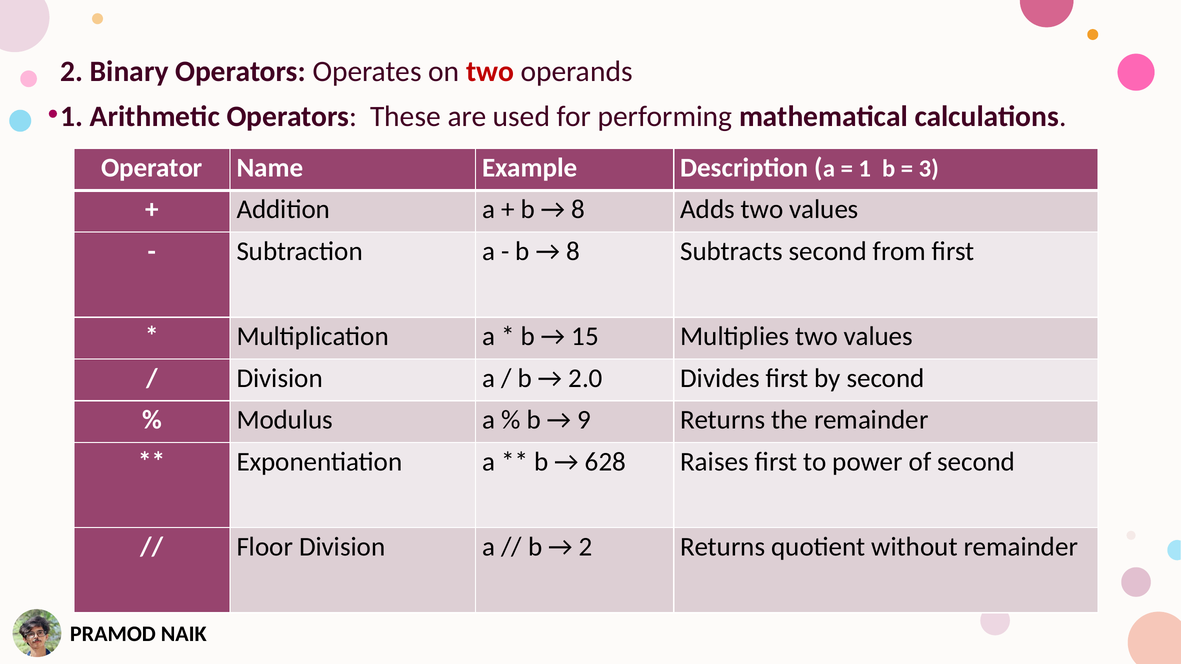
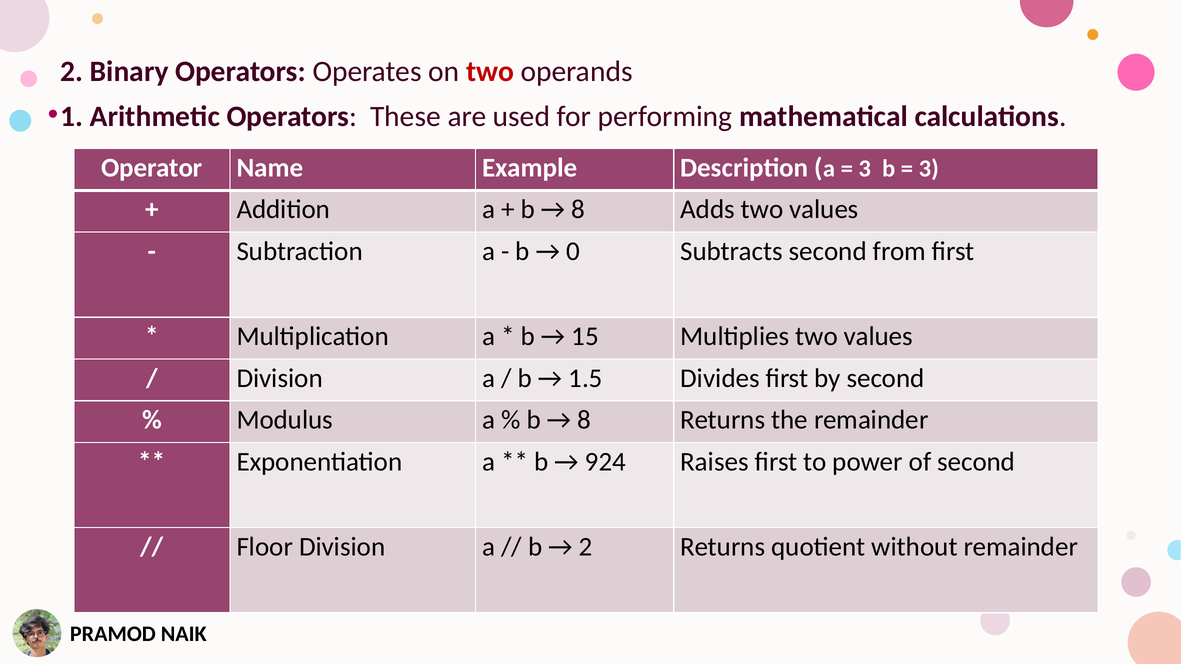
1 at (865, 169): 1 -> 3
8 at (573, 251): 8 -> 0
2.0: 2.0 -> 1.5
9 at (584, 420): 9 -> 8
628: 628 -> 924
